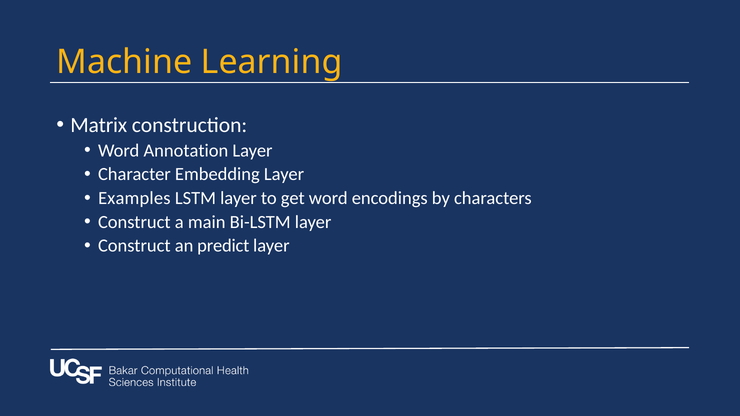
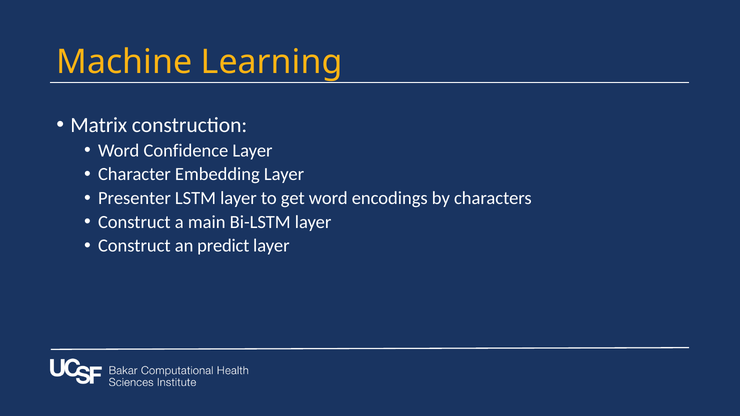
Annotation: Annotation -> Confidence
Examples: Examples -> Presenter
